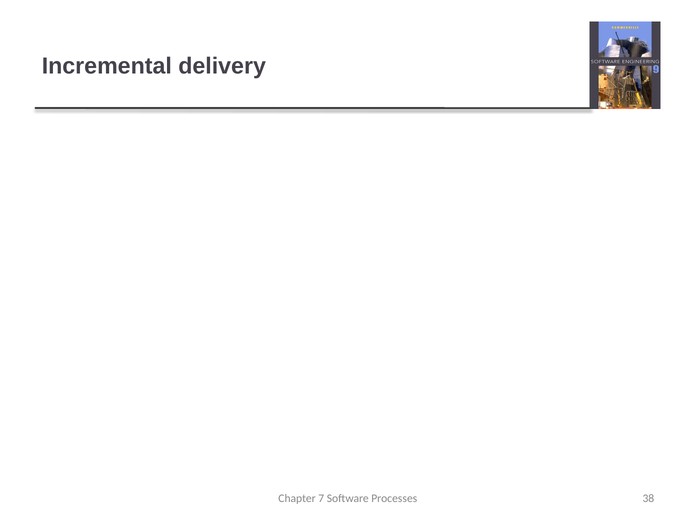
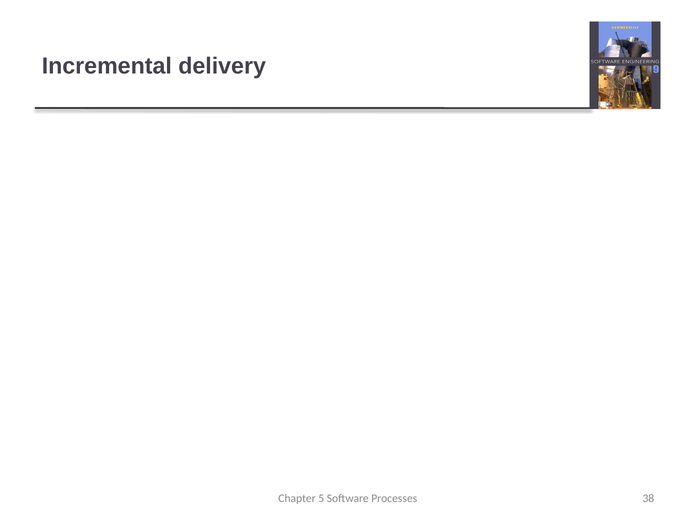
7: 7 -> 5
